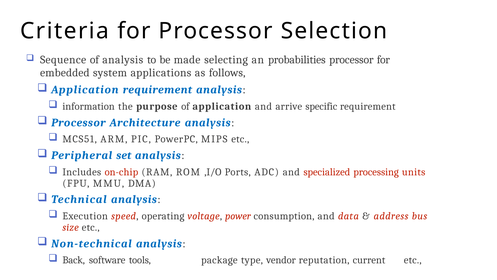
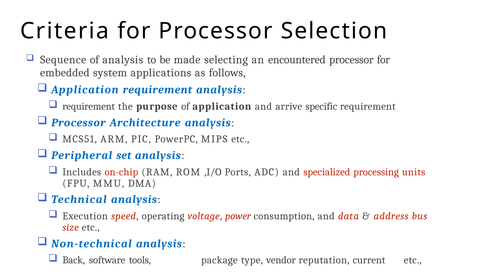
probabilities: probabilities -> encountered
information at (89, 106): information -> requirement
